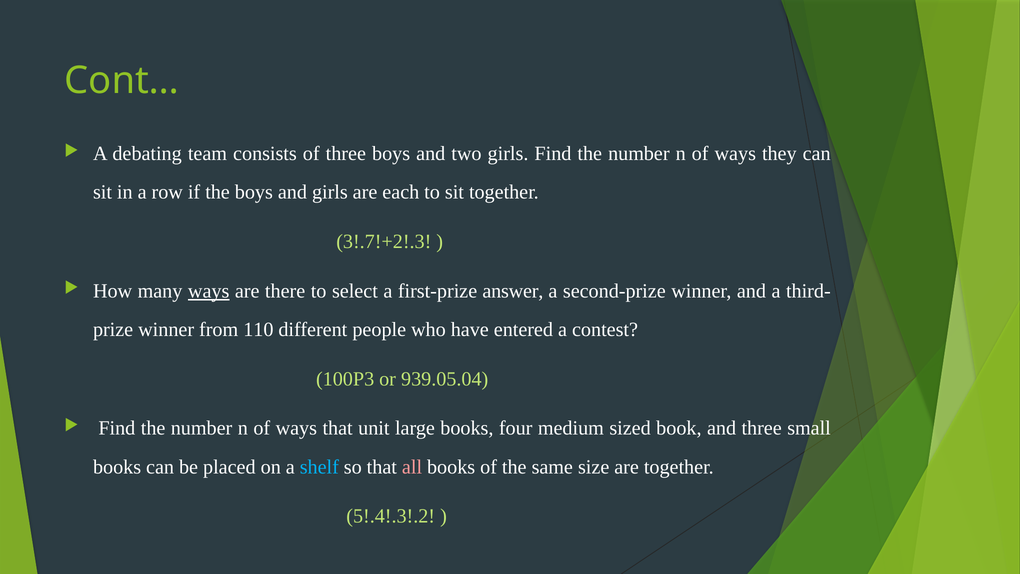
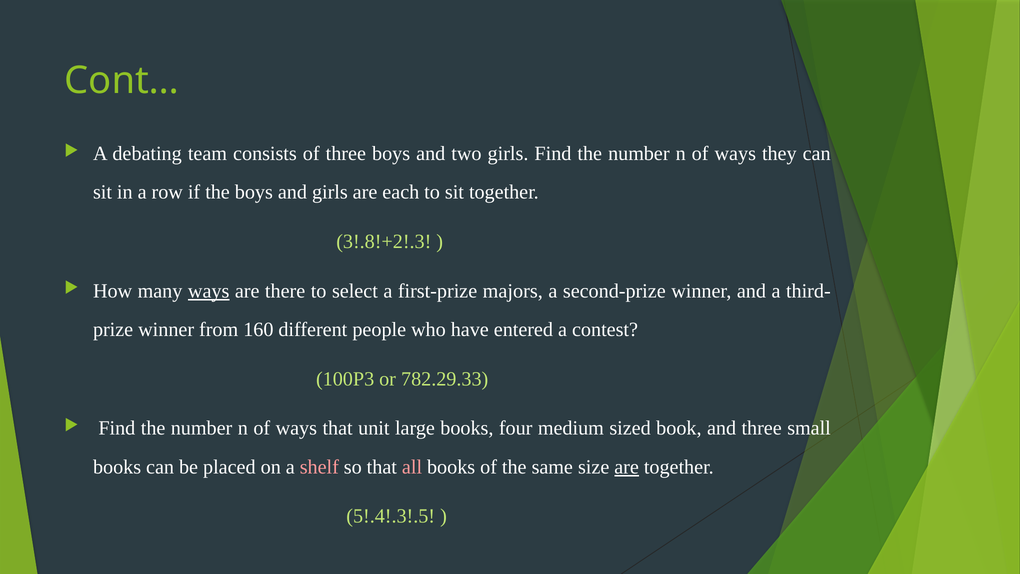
3!.7!+2!.3: 3!.7!+2!.3 -> 3!.8!+2!.3
answer: answer -> majors
110: 110 -> 160
939.05.04: 939.05.04 -> 782.29.33
shelf colour: light blue -> pink
are at (627, 467) underline: none -> present
5!.4!.3!.2: 5!.4!.3!.2 -> 5!.4!.3!.5
